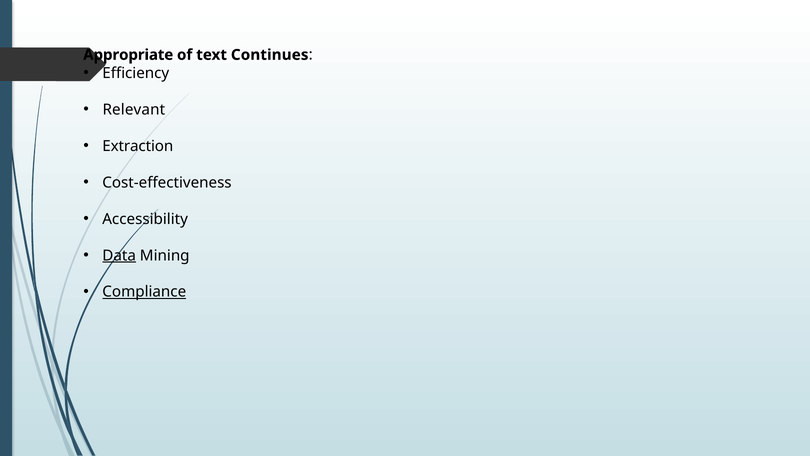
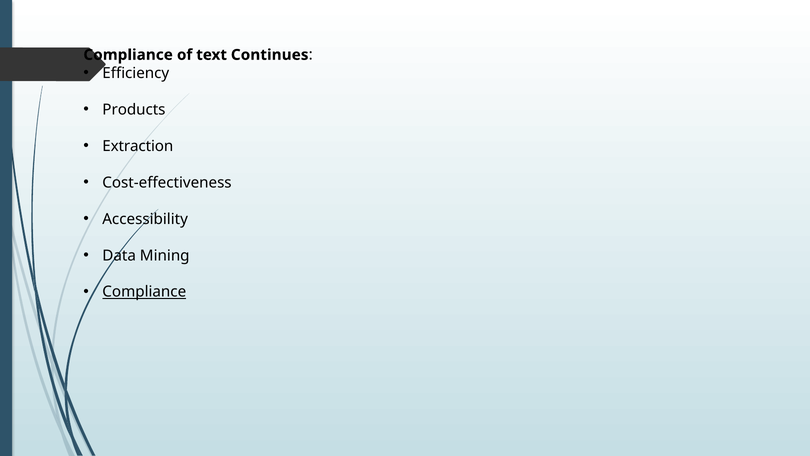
Appropriate at (128, 55): Appropriate -> Compliance
Relevant: Relevant -> Products
Data underline: present -> none
